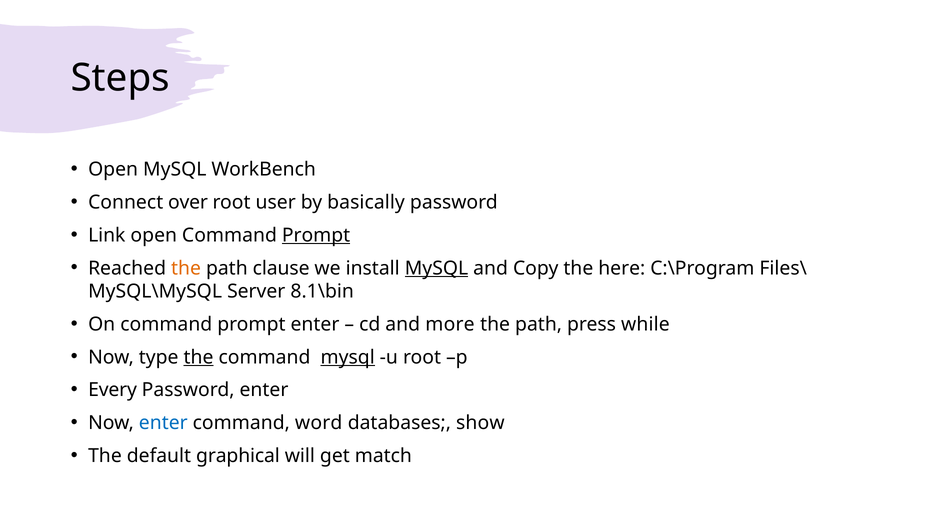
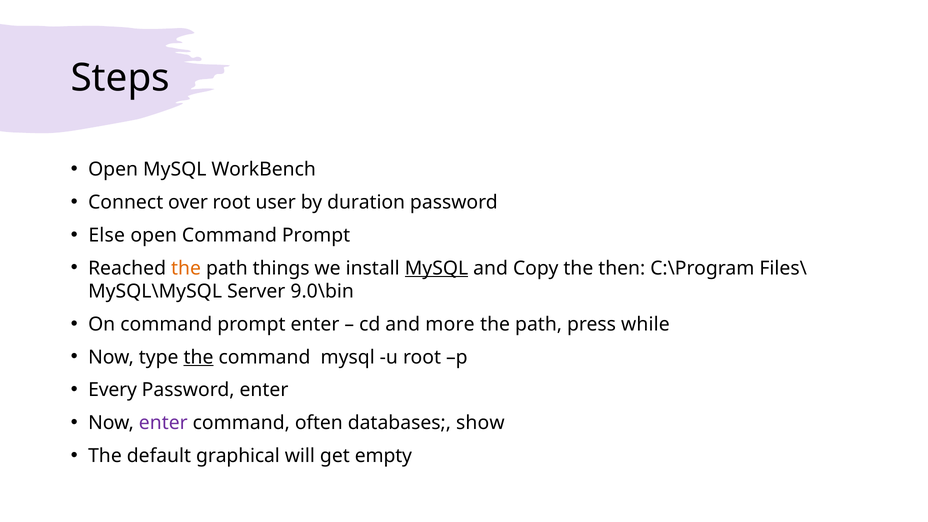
basically: basically -> duration
Link: Link -> Else
Prompt at (316, 235) underline: present -> none
clause: clause -> things
here: here -> then
8.1\bin: 8.1\bin -> 9.0\bin
mysql at (348, 357) underline: present -> none
enter at (163, 423) colour: blue -> purple
word: word -> often
match: match -> empty
